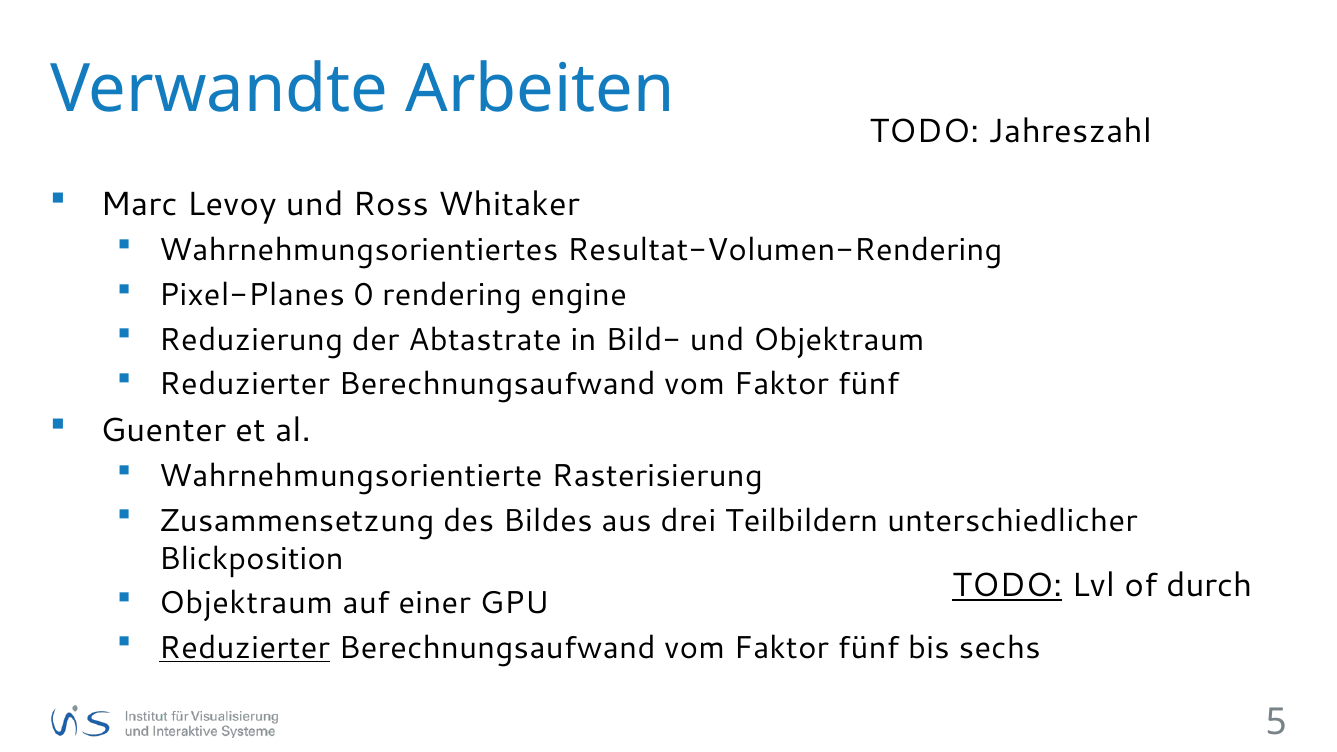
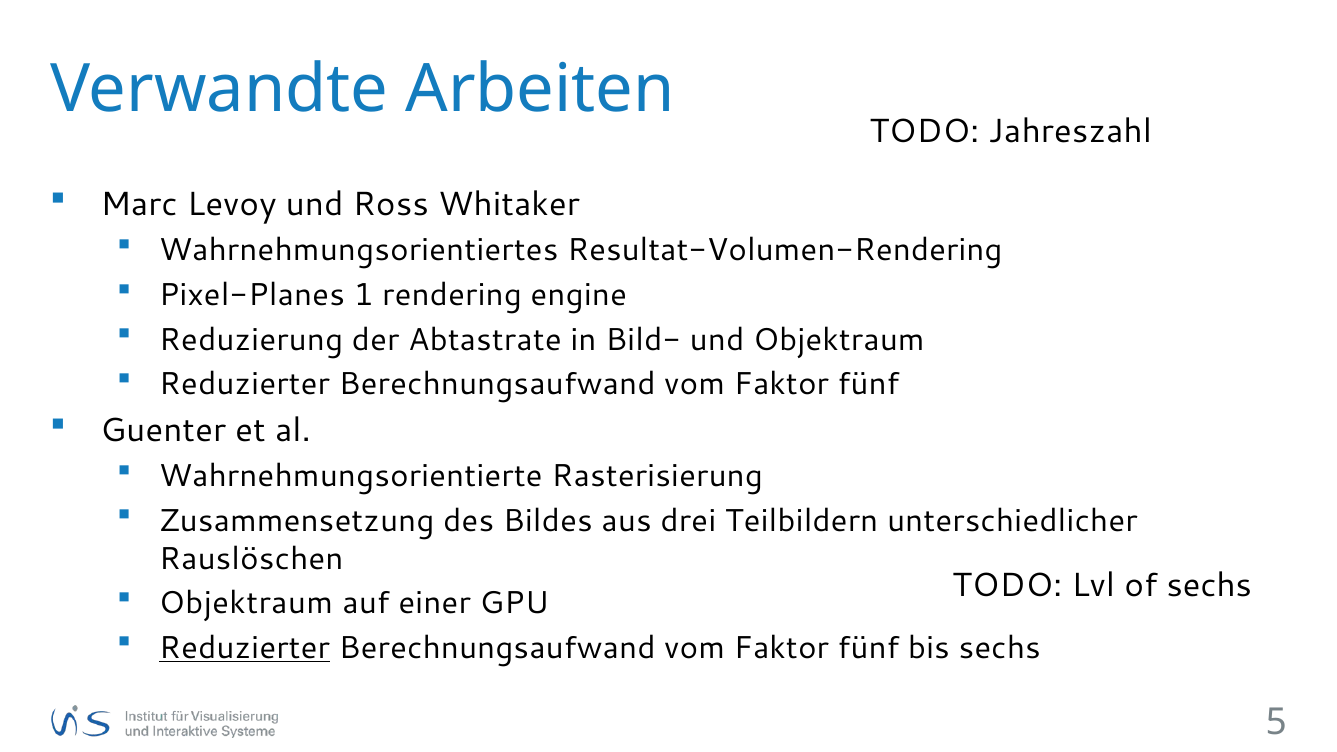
0: 0 -> 1
Blickposition: Blickposition -> Rauslöschen
TODO at (1007, 586) underline: present -> none
of durch: durch -> sechs
